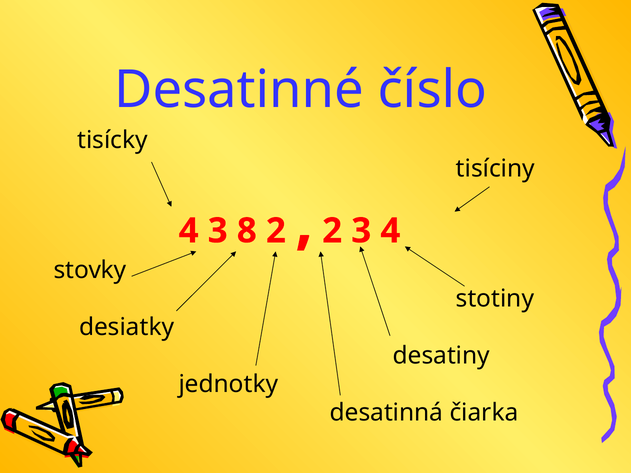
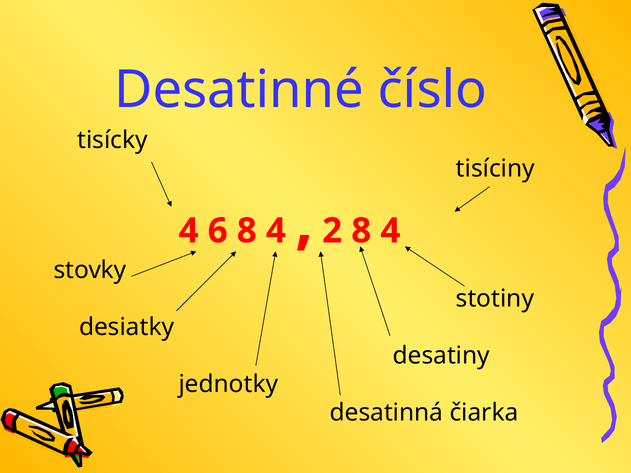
4 3: 3 -> 6
2 at (276, 231): 2 -> 4
2 3: 3 -> 8
